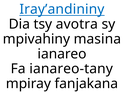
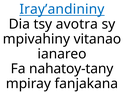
masina: masina -> vitanao
ianareo-tany: ianareo-tany -> nahatoy-tany
